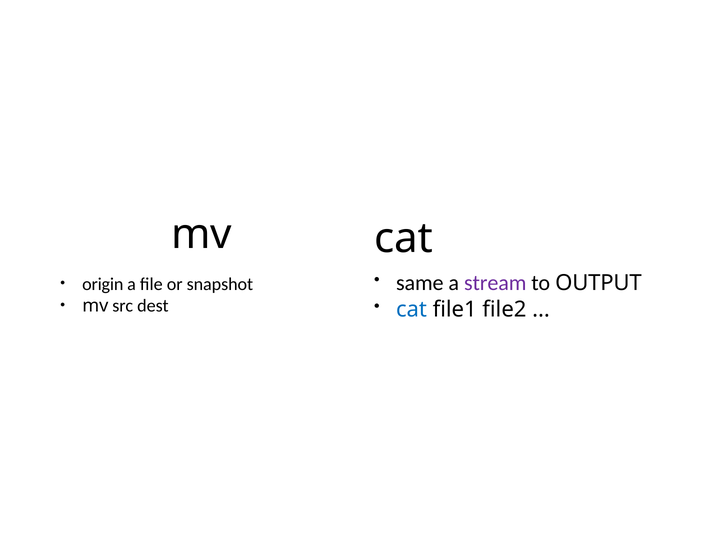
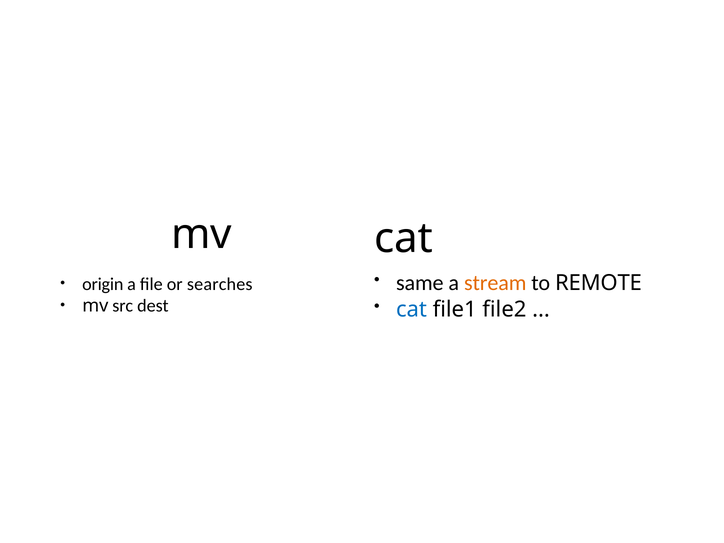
stream colour: purple -> orange
OUTPUT: OUTPUT -> REMOTE
snapshot: snapshot -> searches
